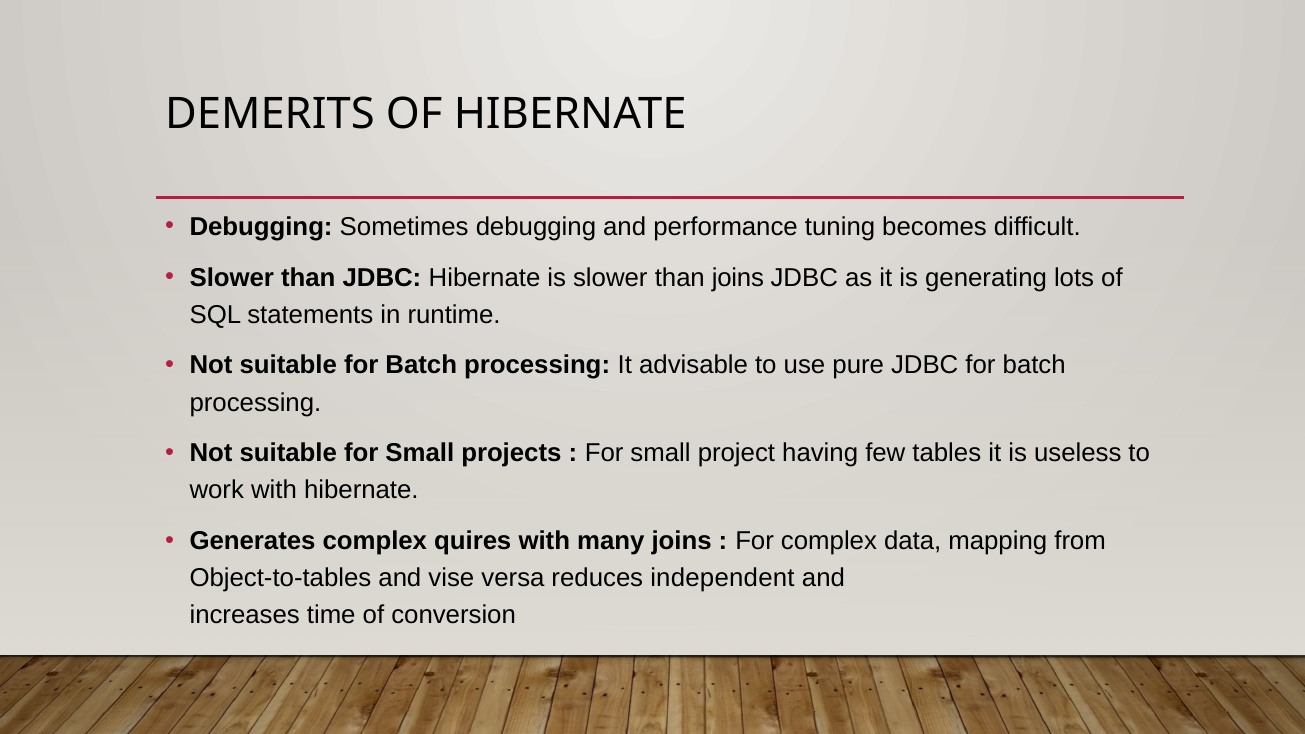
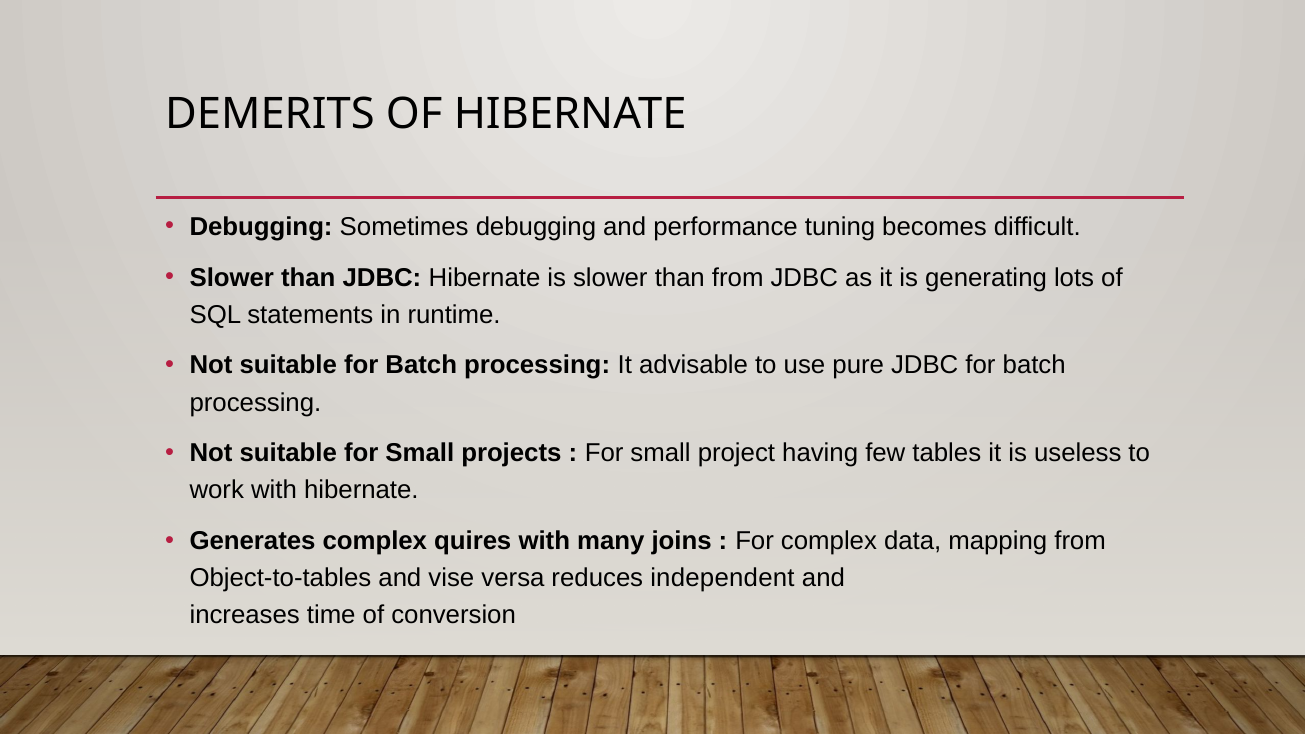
than joins: joins -> from
